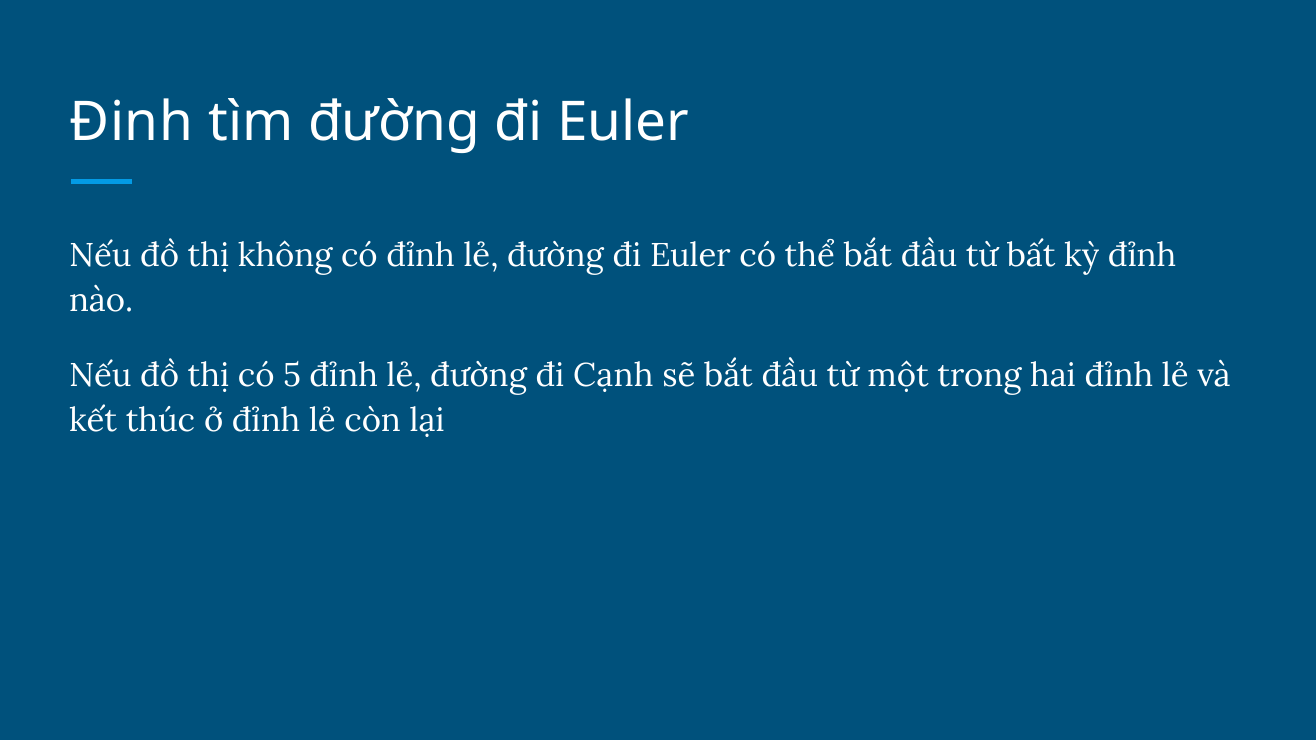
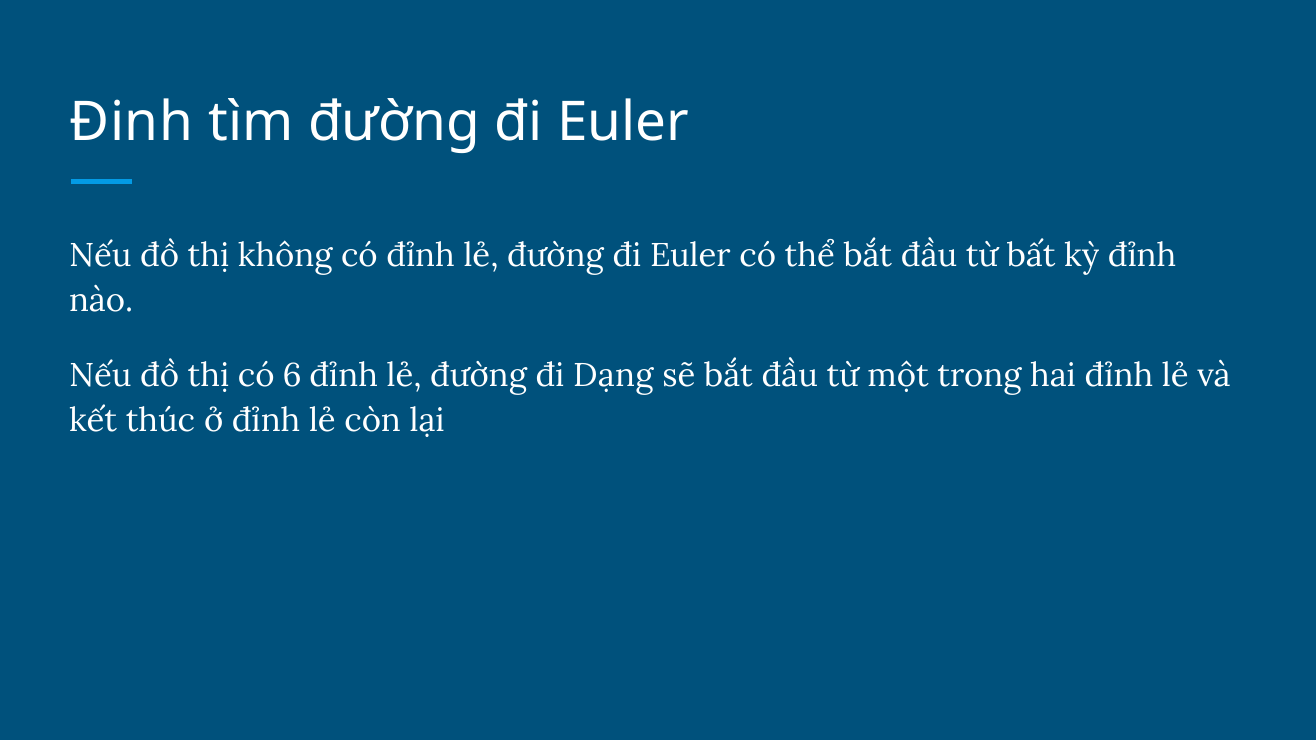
5: 5 -> 6
Cạnh: Cạnh -> Dạng
